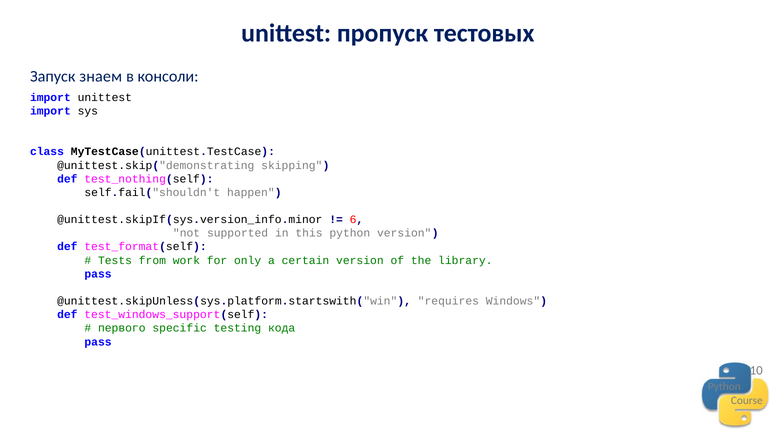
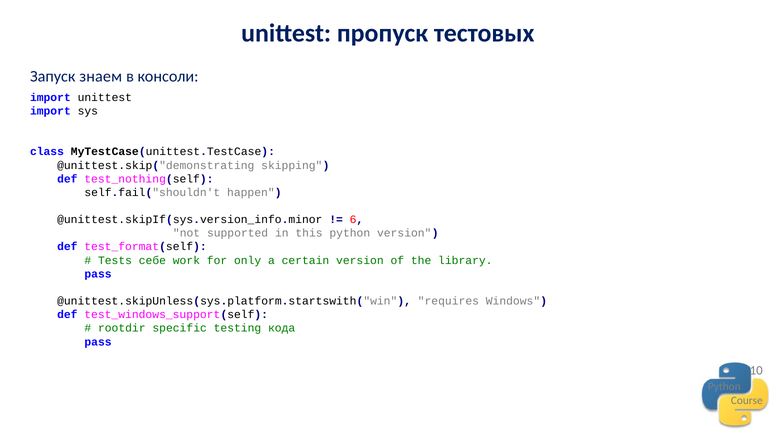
from: from -> себе
первого: первого -> rootdir
